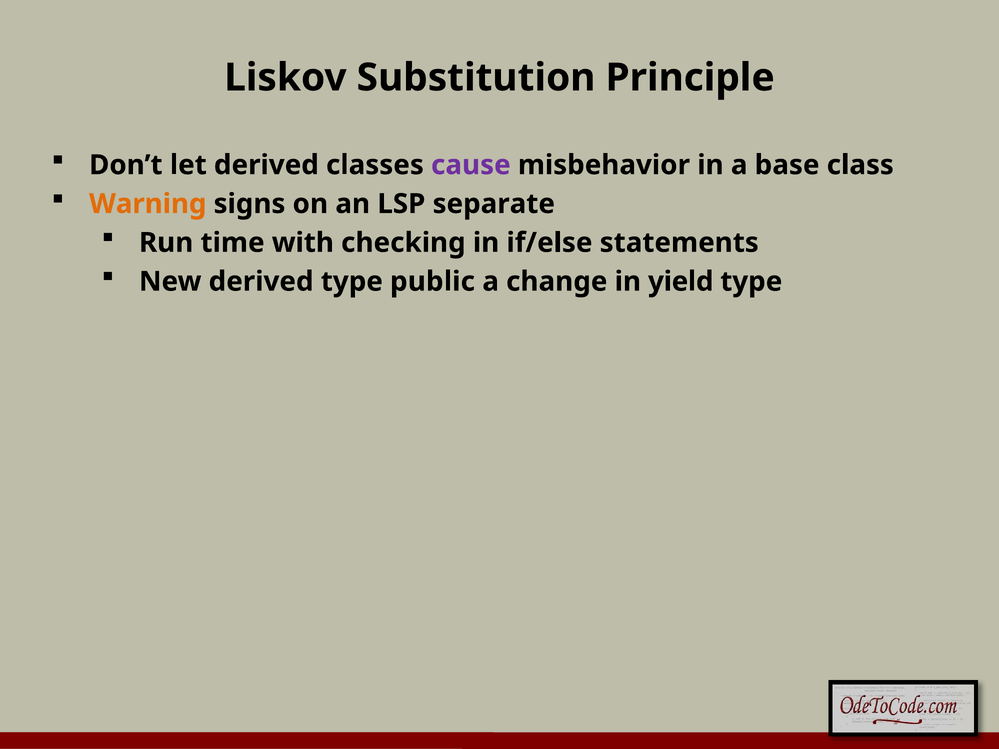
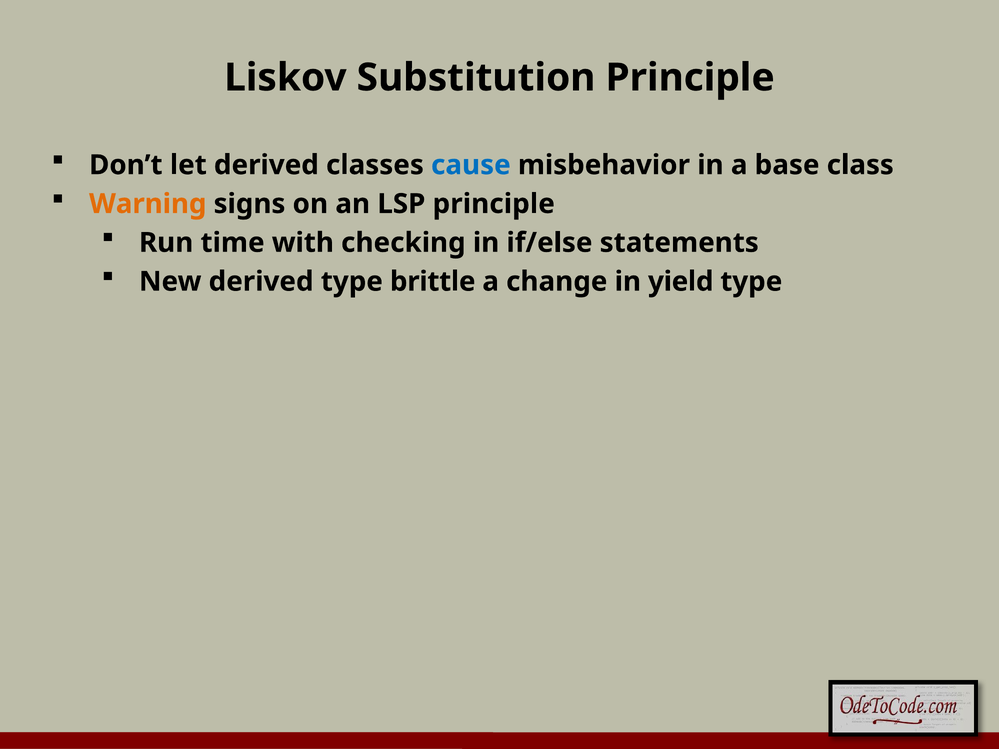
cause colour: purple -> blue
LSP separate: separate -> principle
public: public -> brittle
